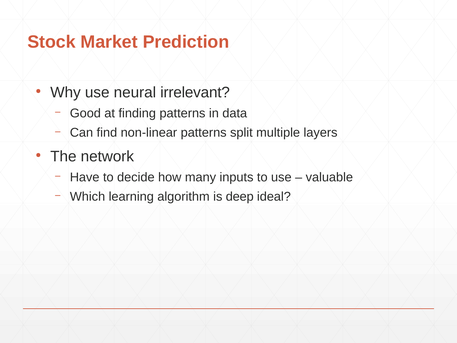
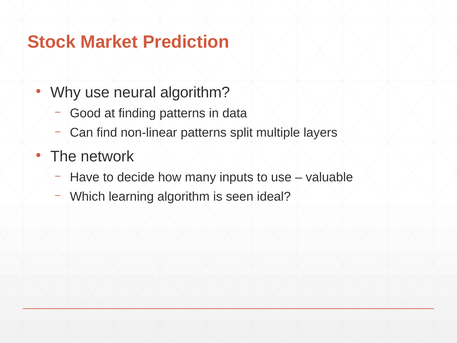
neural irrelevant: irrelevant -> algorithm
deep: deep -> seen
